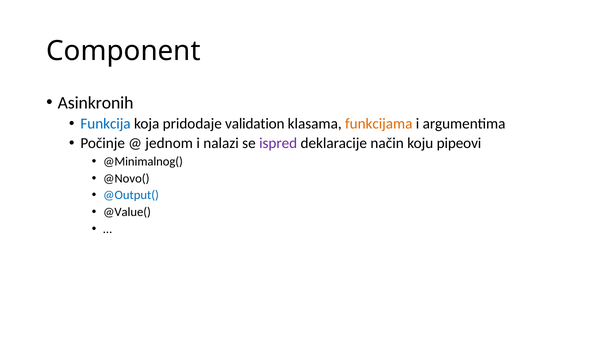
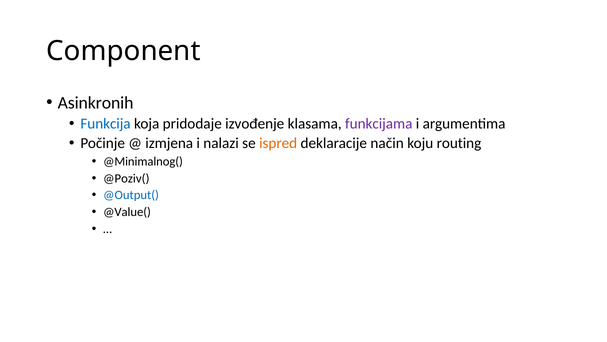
validation: validation -> izvođenje
funkcijama colour: orange -> purple
jednom: jednom -> izmjena
ispred colour: purple -> orange
pipeovi: pipeovi -> routing
@Novo(: @Novo( -> @Poziv(
